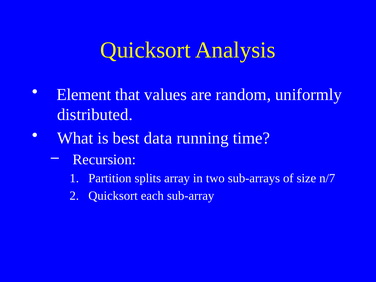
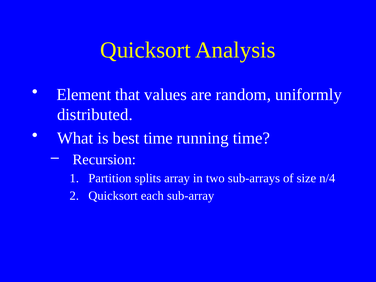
best data: data -> time
n/7: n/7 -> n/4
